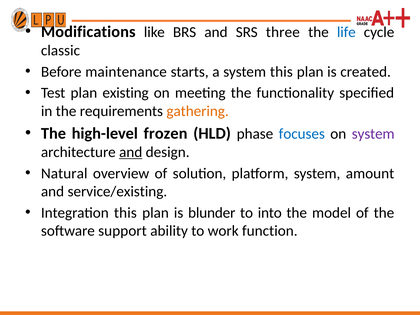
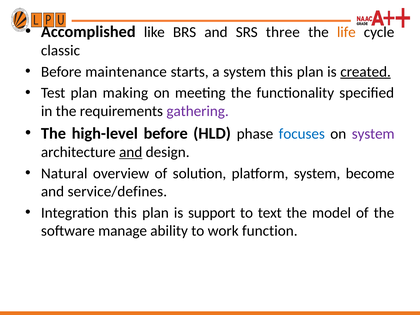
Modifications: Modifications -> Accomplished
life colour: blue -> orange
created underline: none -> present
existing: existing -> making
gathering colour: orange -> purple
high-level frozen: frozen -> before
amount: amount -> become
service/existing: service/existing -> service/defines
blunder: blunder -> support
into: into -> text
support: support -> manage
